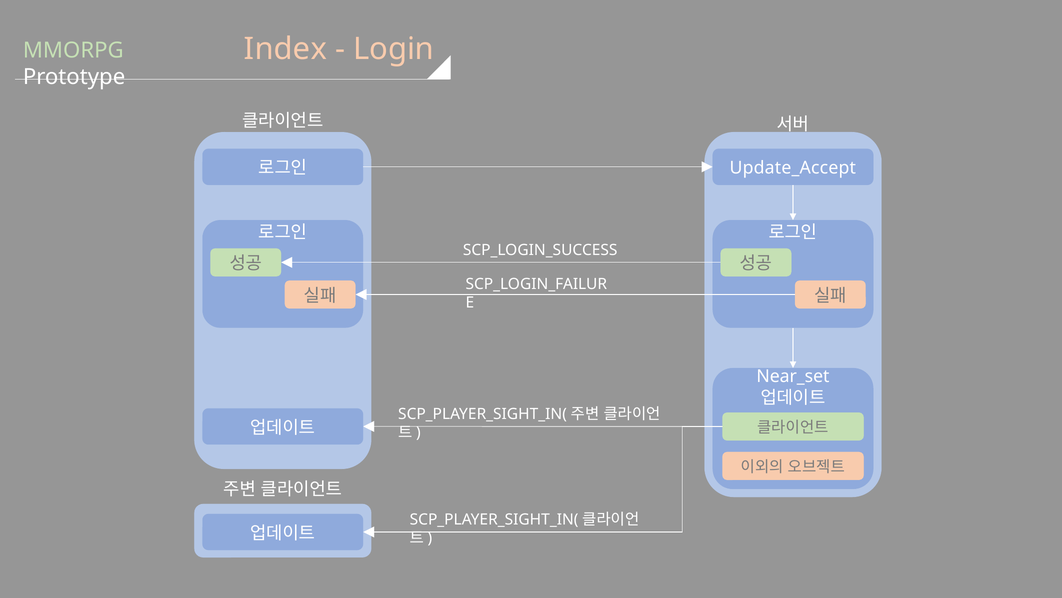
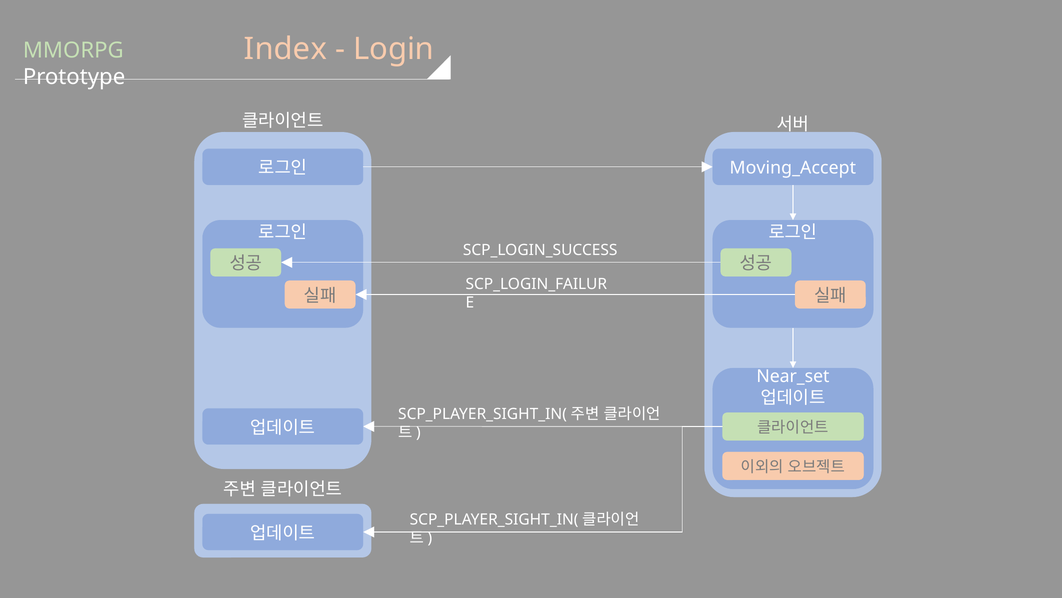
Update_Accept: Update_Accept -> Moving_Accept
